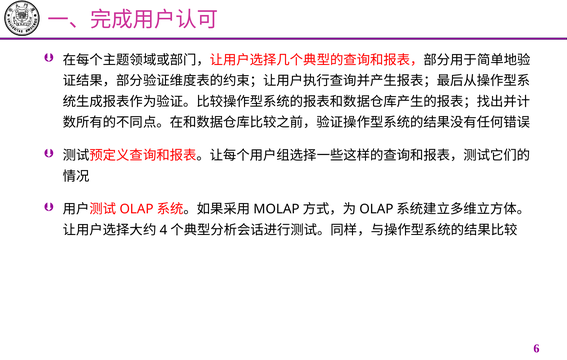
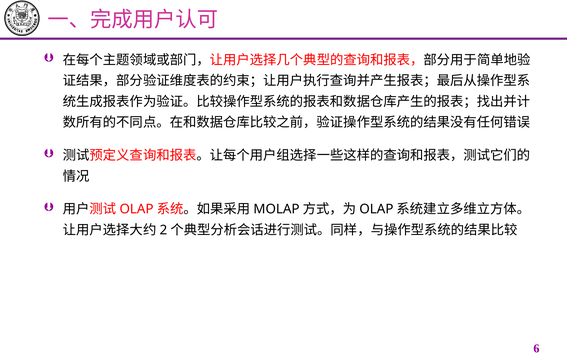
4: 4 -> 2
